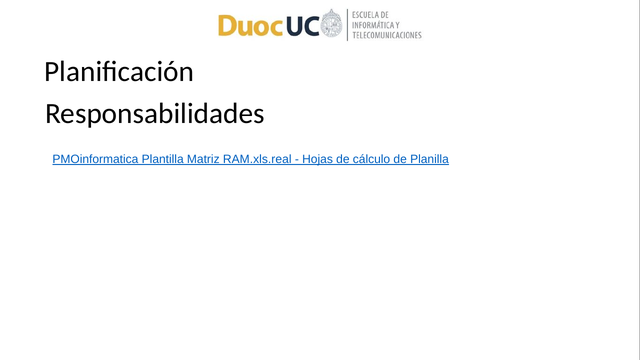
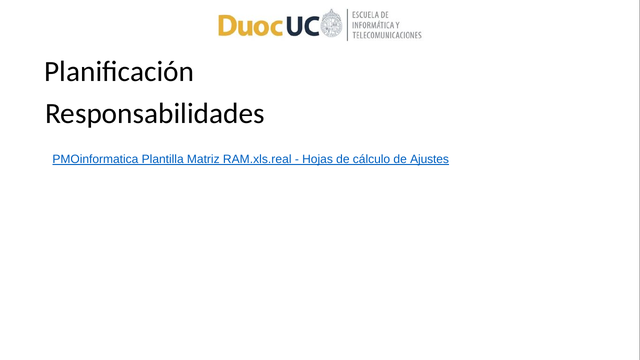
Planilla: Planilla -> Ajustes
